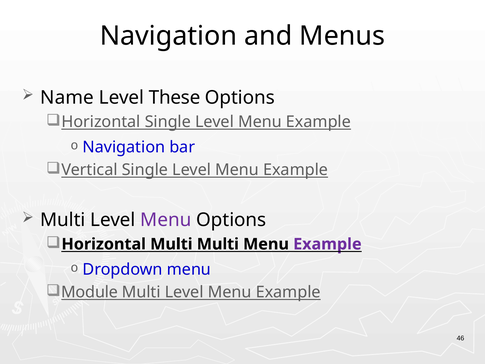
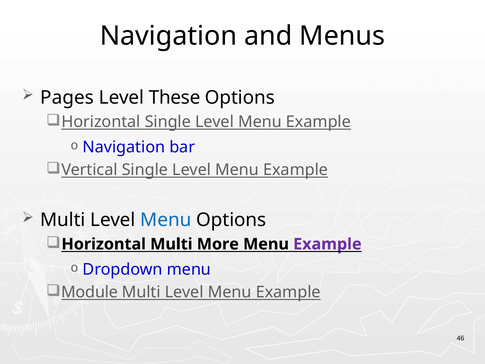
Name: Name -> Pages
Menu at (166, 220) colour: purple -> blue
Multi Multi: Multi -> More
